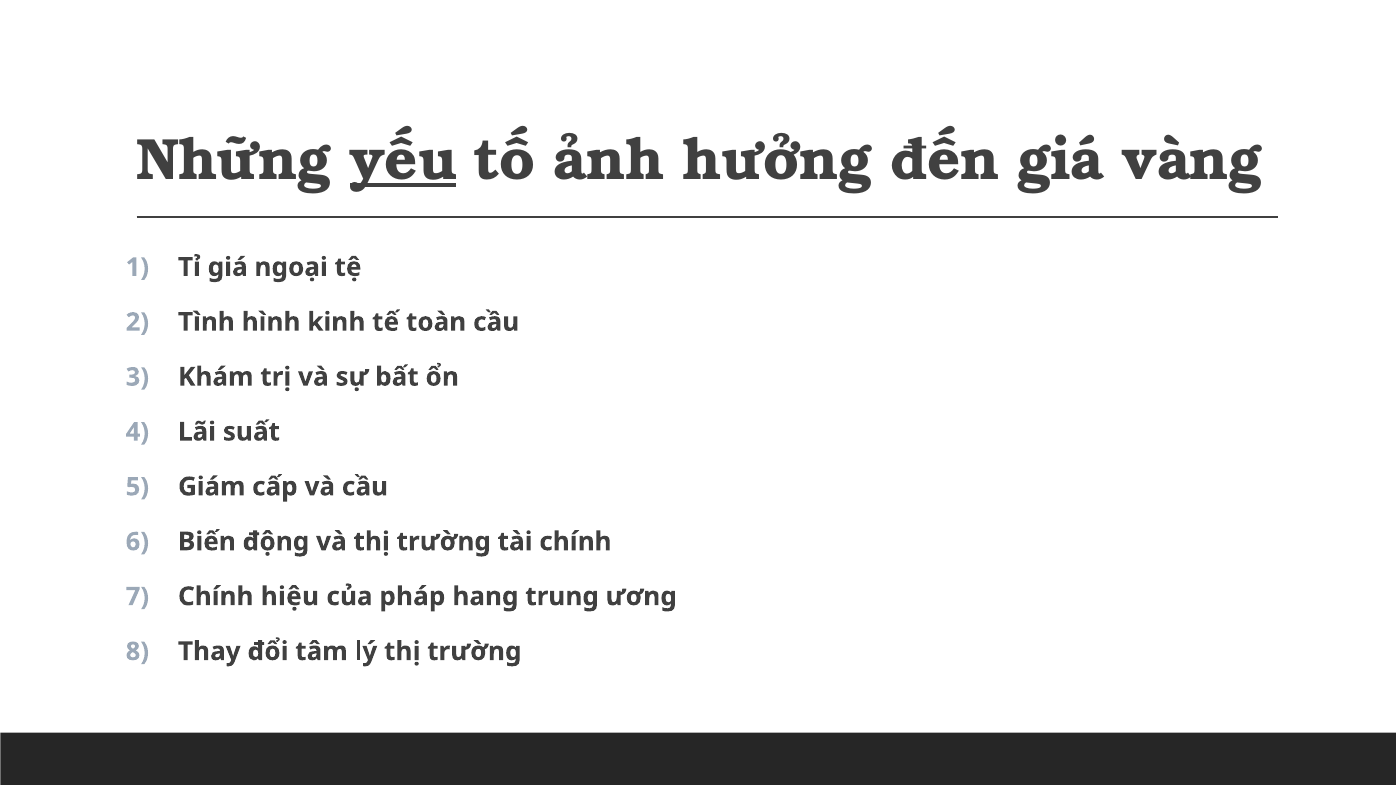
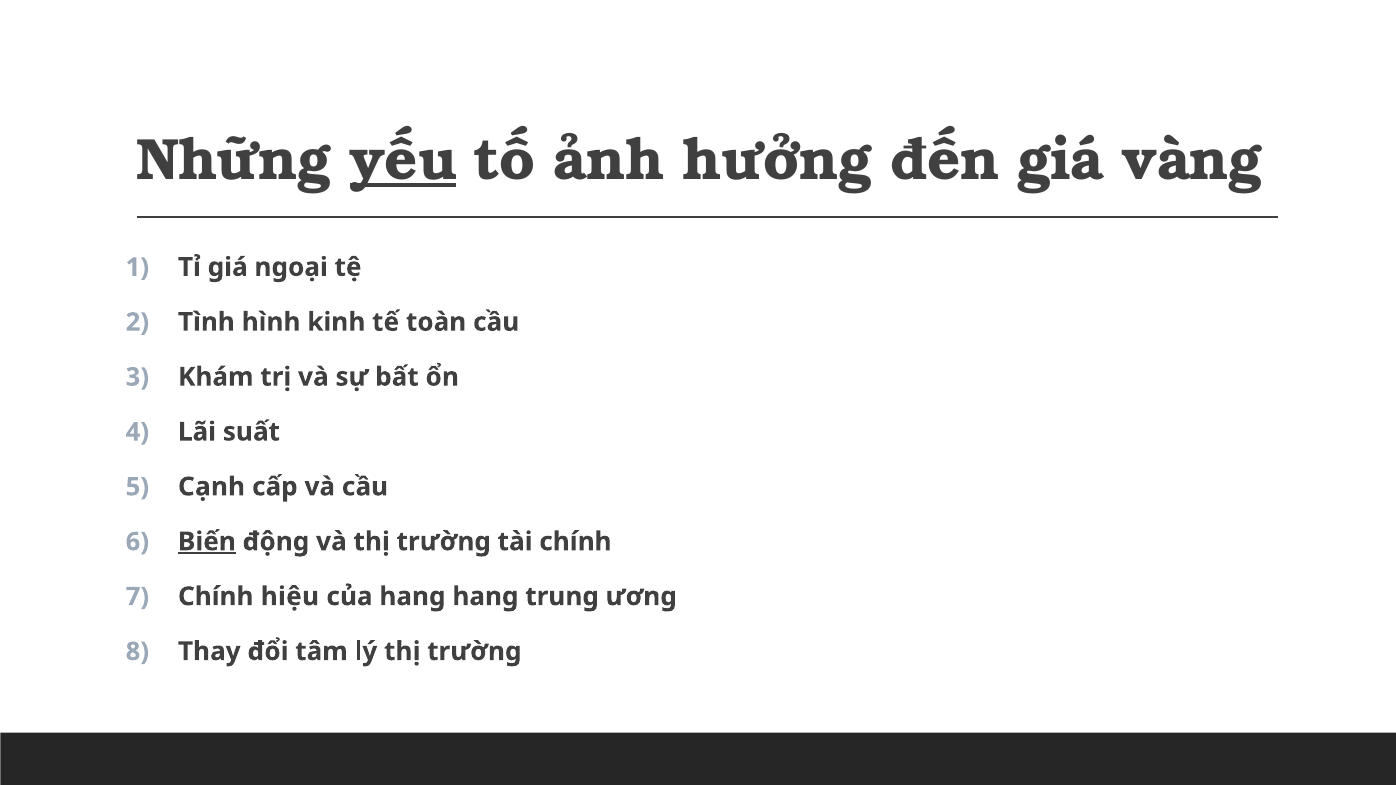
Giám: Giám -> Cạnh
Biến underline: none -> present
của pháp: pháp -> hang
